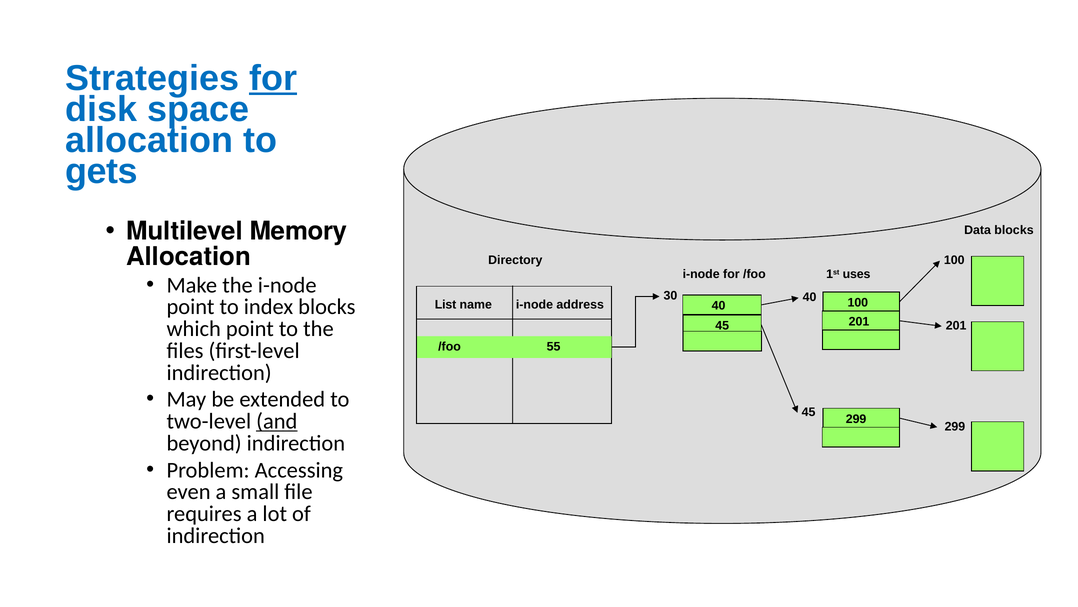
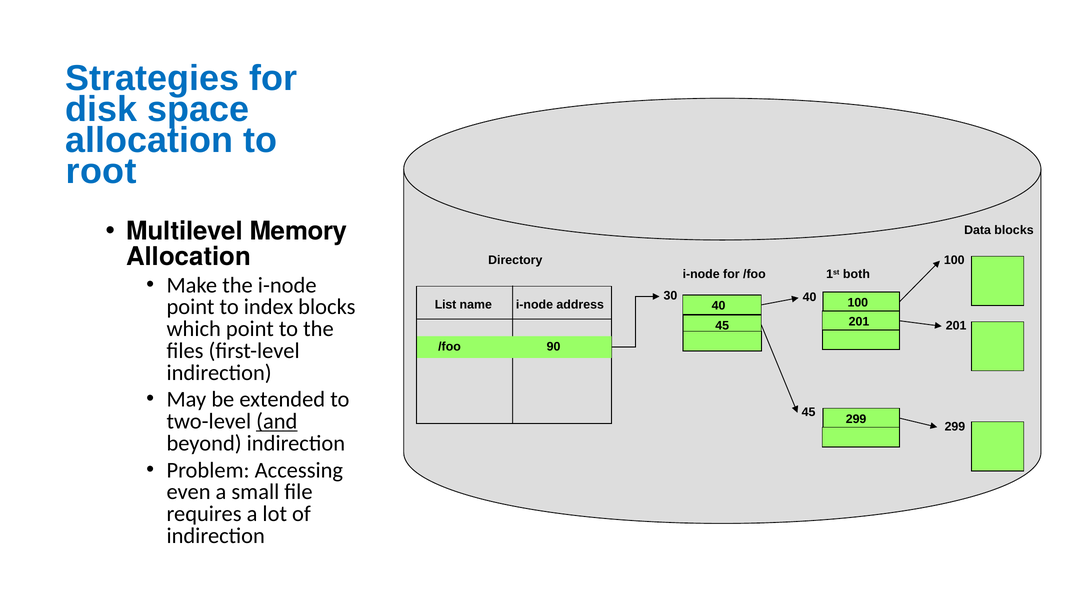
for at (273, 78) underline: present -> none
gets: gets -> root
uses: uses -> both
55: 55 -> 90
